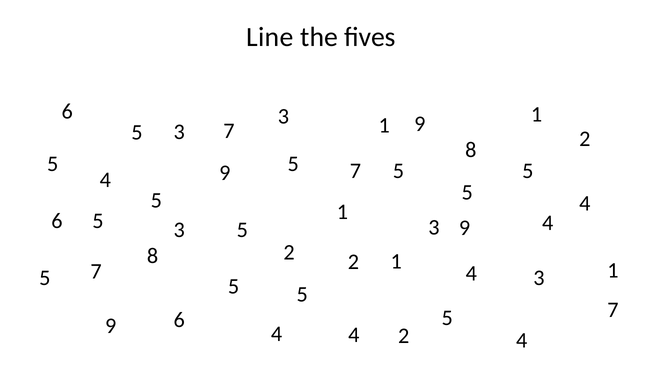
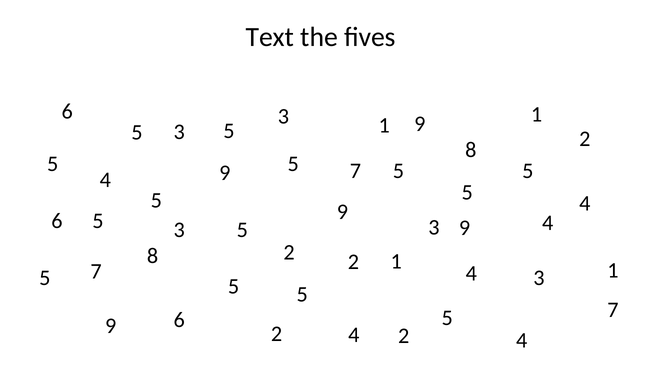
Line: Line -> Text
7 at (229, 131): 7 -> 5
1 at (342, 211): 1 -> 9
4 at (277, 334): 4 -> 2
